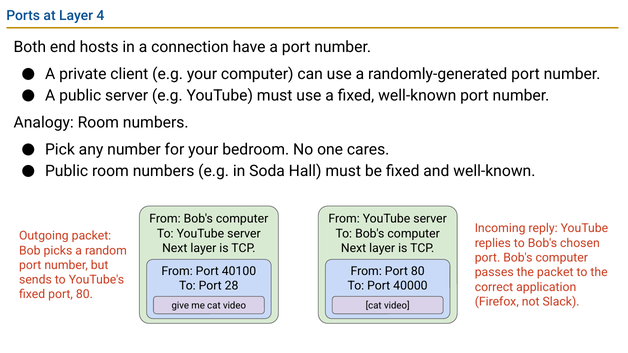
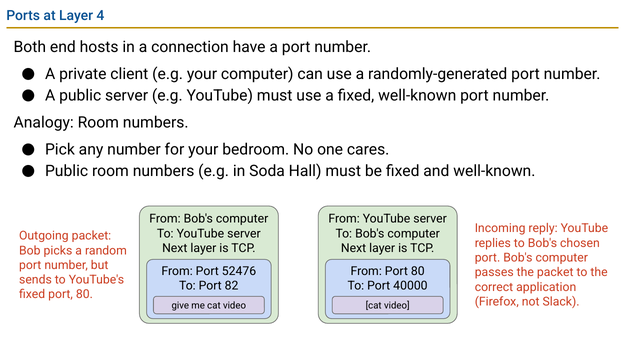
40100: 40100 -> 52476
28: 28 -> 82
